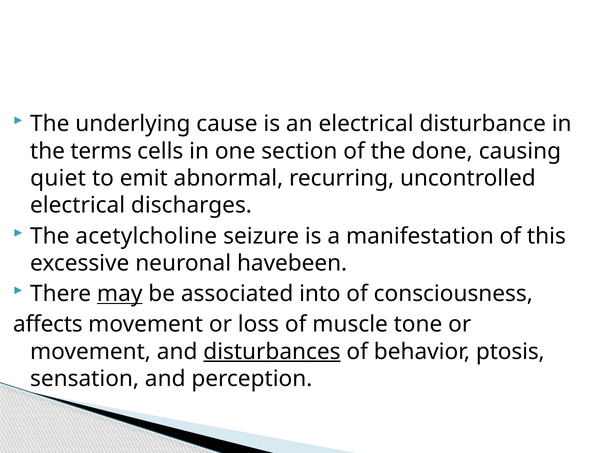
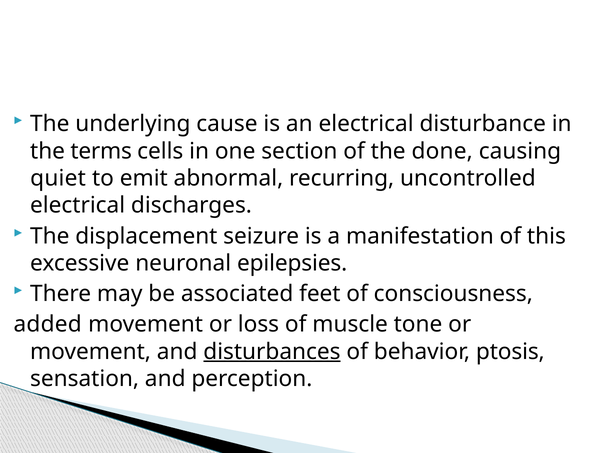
acetylcholine: acetylcholine -> displacement
havebeen: havebeen -> epilepsies
may underline: present -> none
into: into -> feet
affects: affects -> added
